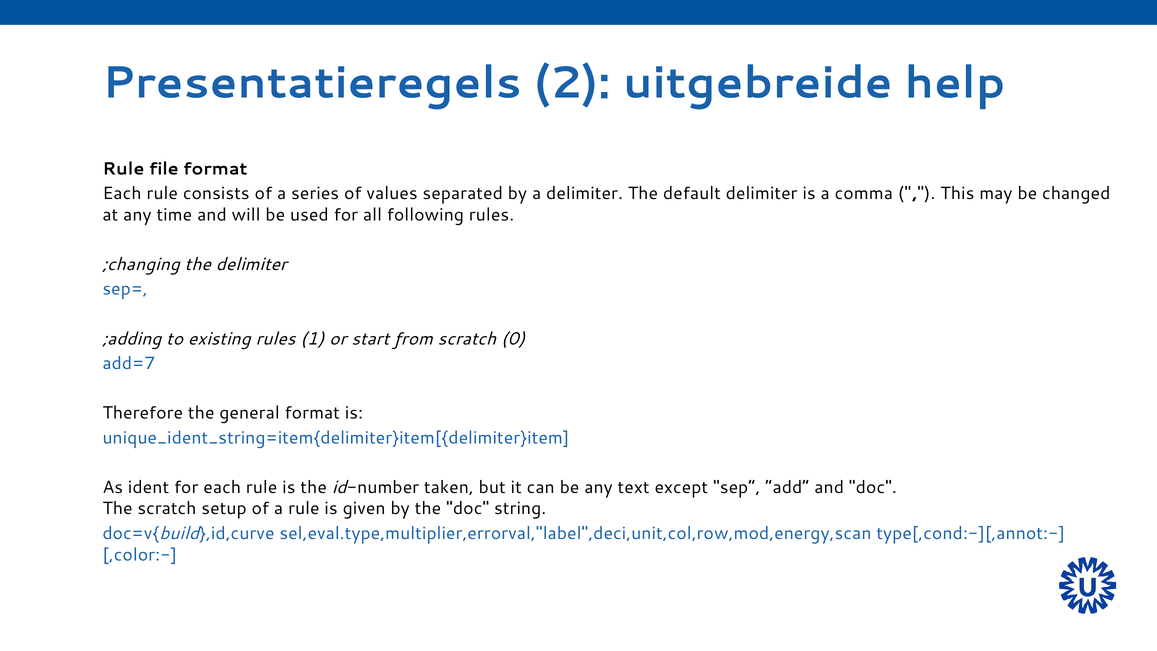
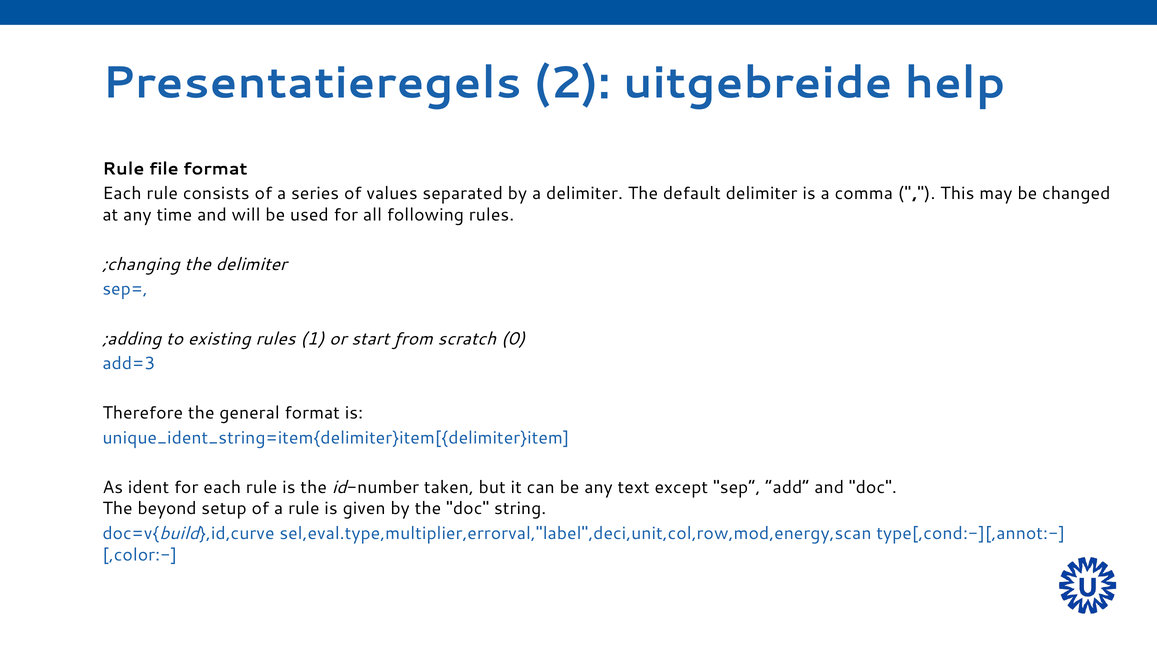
add=7: add=7 -> add=3
The scratch: scratch -> beyond
